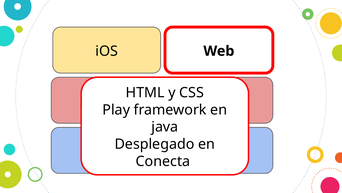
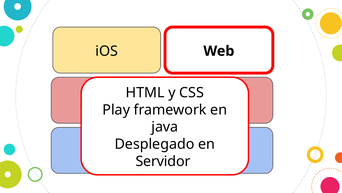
Conecta: Conecta -> Servidor
